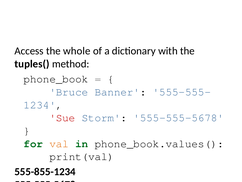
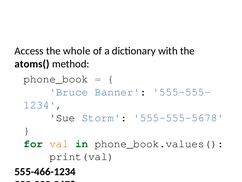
tuples(: tuples( -> atoms(
Sue colour: red -> black
555-855-1234: 555-855-1234 -> 555-466-1234
